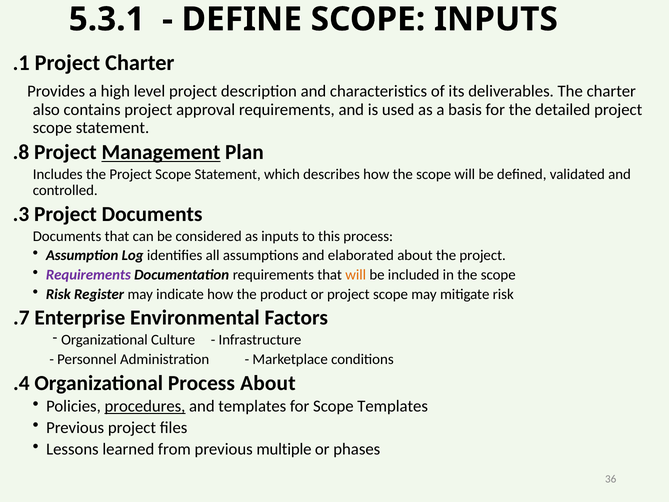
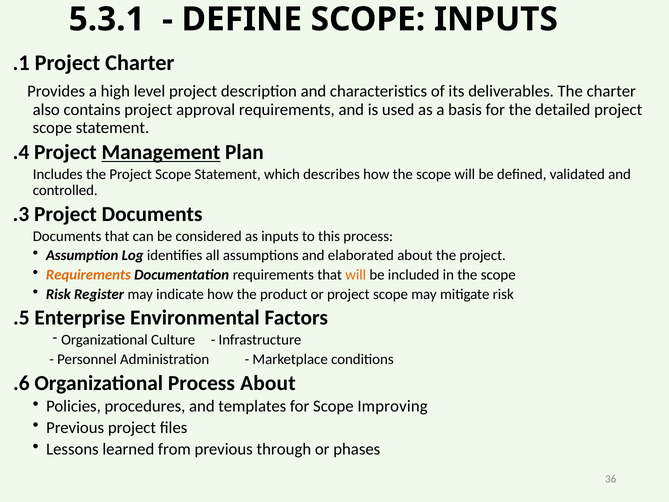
.8: .8 -> .4
Requirements at (88, 275) colour: purple -> orange
.7: .7 -> .5
.4: .4 -> .6
procedures underline: present -> none
Scope Templates: Templates -> Improving
multiple: multiple -> through
